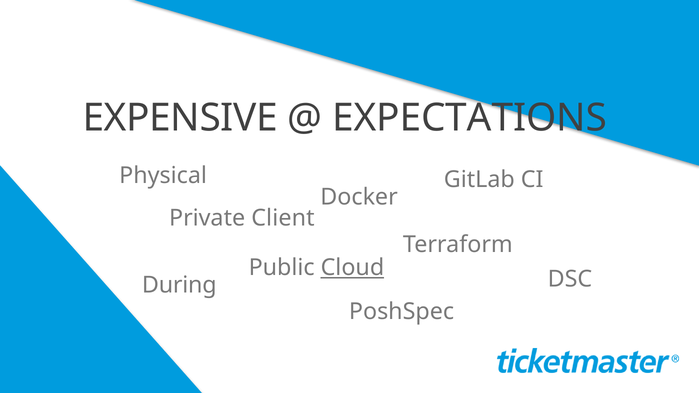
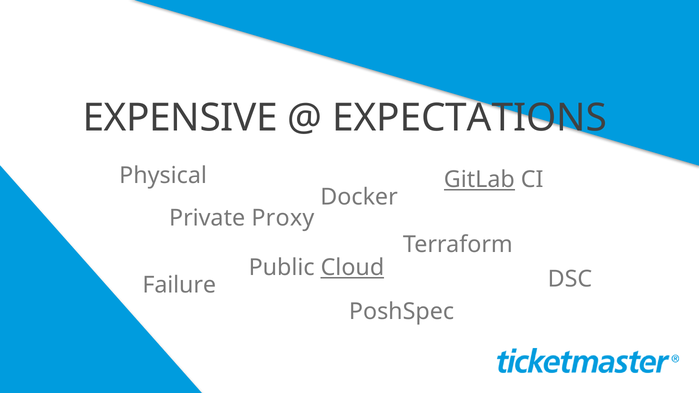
GitLab underline: none -> present
Client: Client -> Proxy
During: During -> Failure
